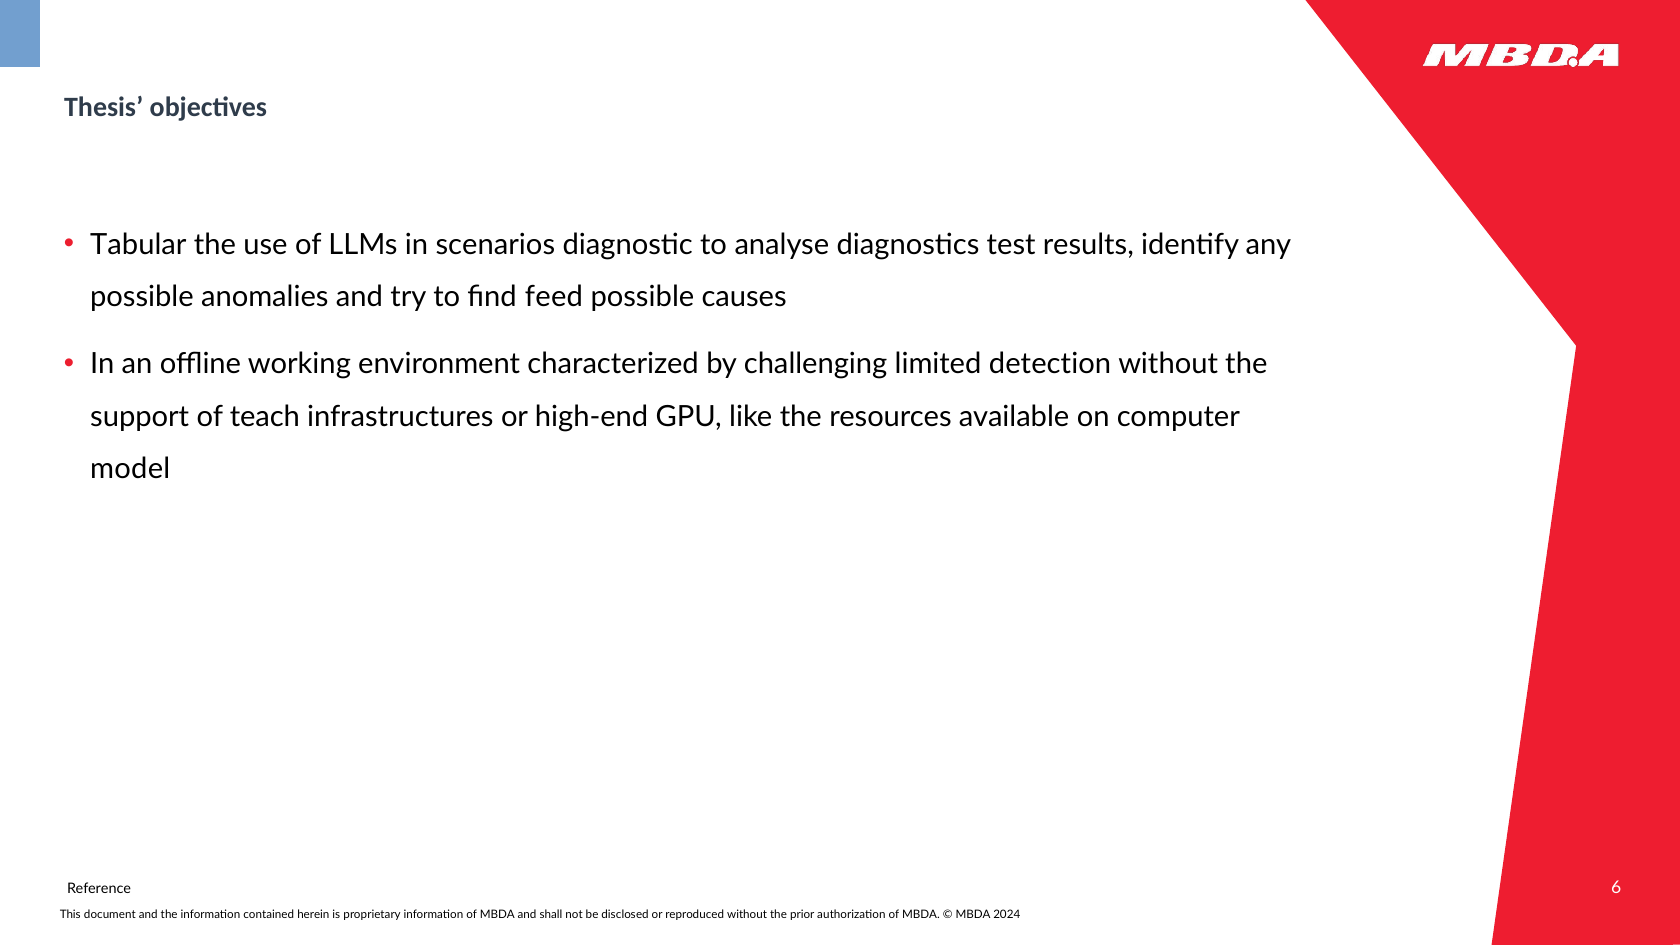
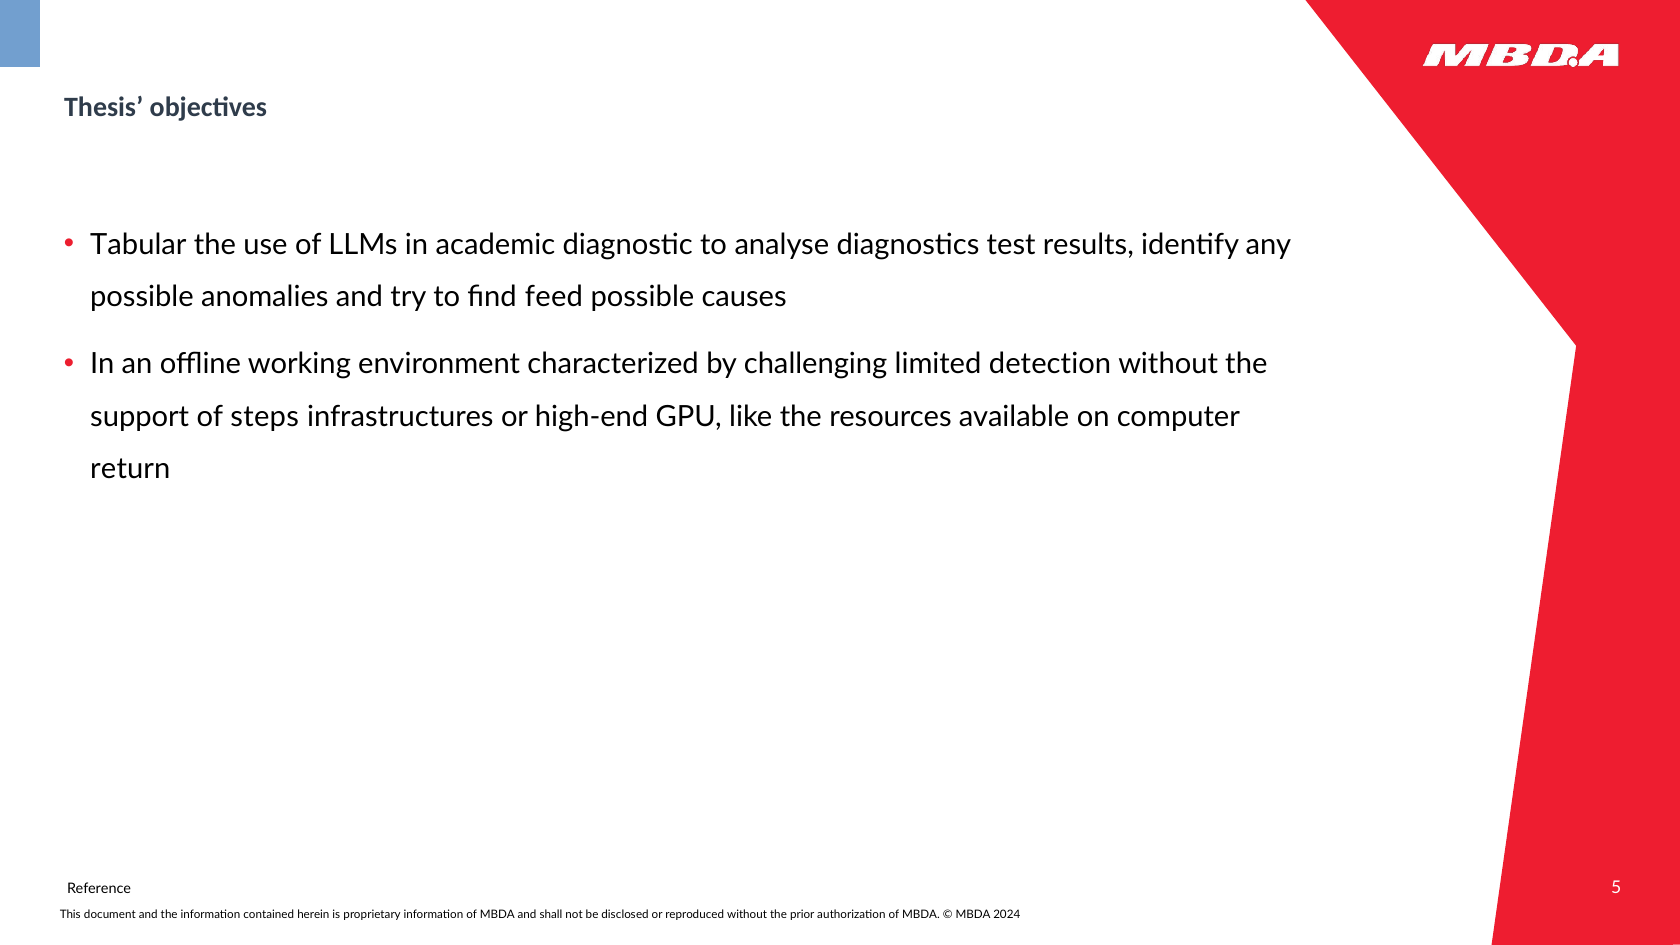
scenarios: scenarios -> academic
teach: teach -> steps
model: model -> return
6: 6 -> 5
